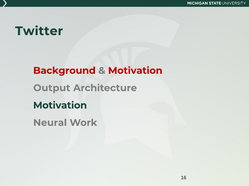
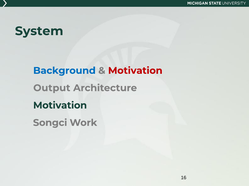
Twitter: Twitter -> System
Background colour: red -> blue
Neural: Neural -> Songci
